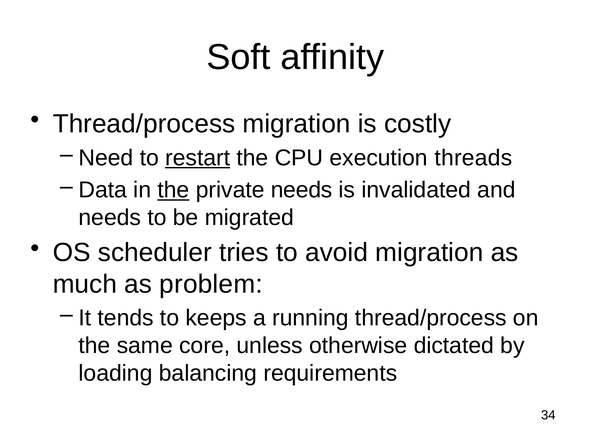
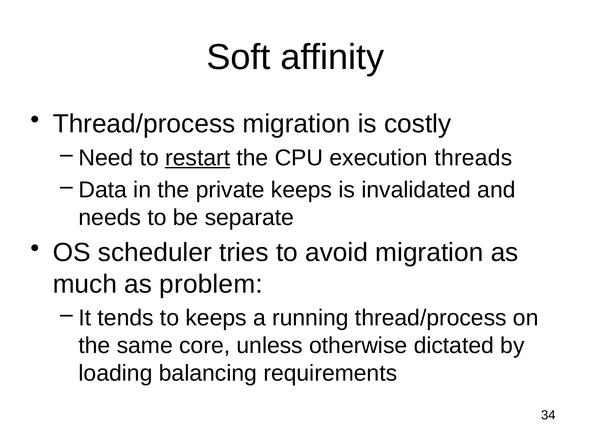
the at (173, 190) underline: present -> none
private needs: needs -> keeps
migrated: migrated -> separate
